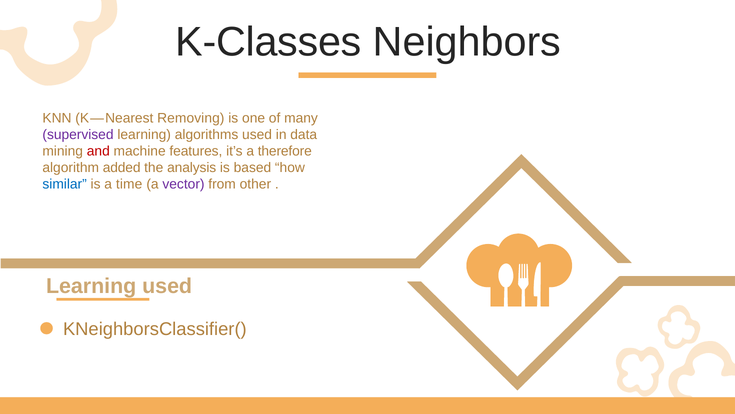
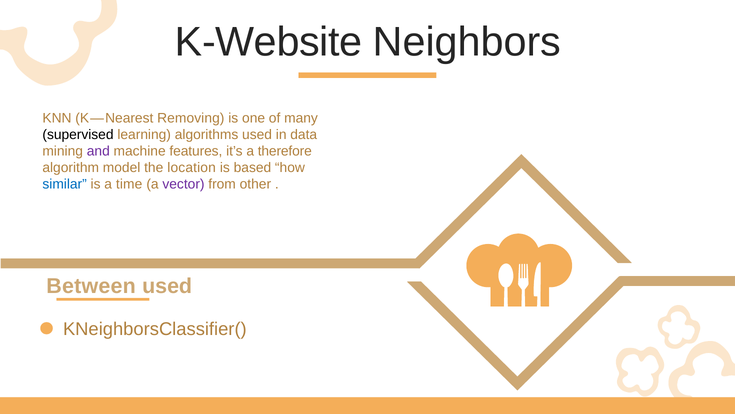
K-Classes: K-Classes -> K-Website
supervised colour: purple -> black
and colour: red -> purple
added: added -> model
analysis: analysis -> location
Learning at (91, 286): Learning -> Between
